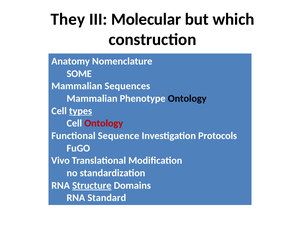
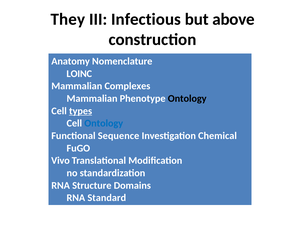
Molecular: Molecular -> Infectious
which: which -> above
SOME: SOME -> LOINC
Sequences: Sequences -> Complexes
Ontology at (104, 123) colour: red -> blue
Protocols: Protocols -> Chemical
Structure underline: present -> none
